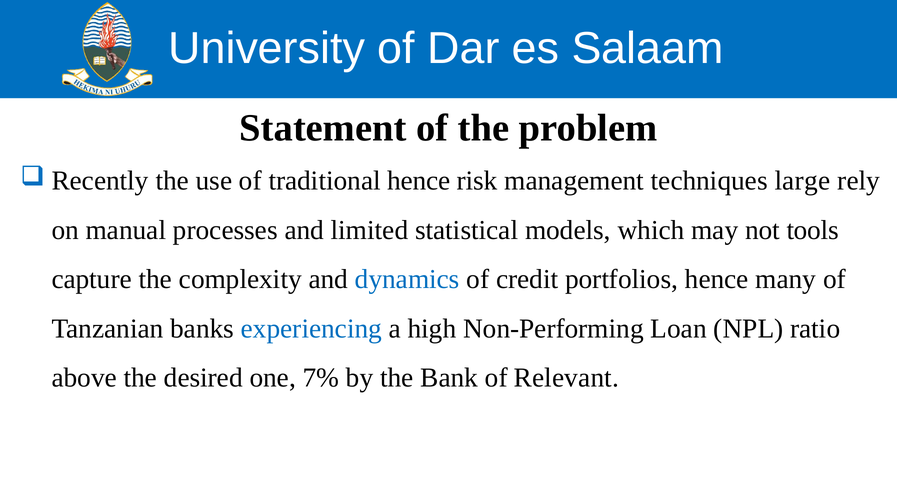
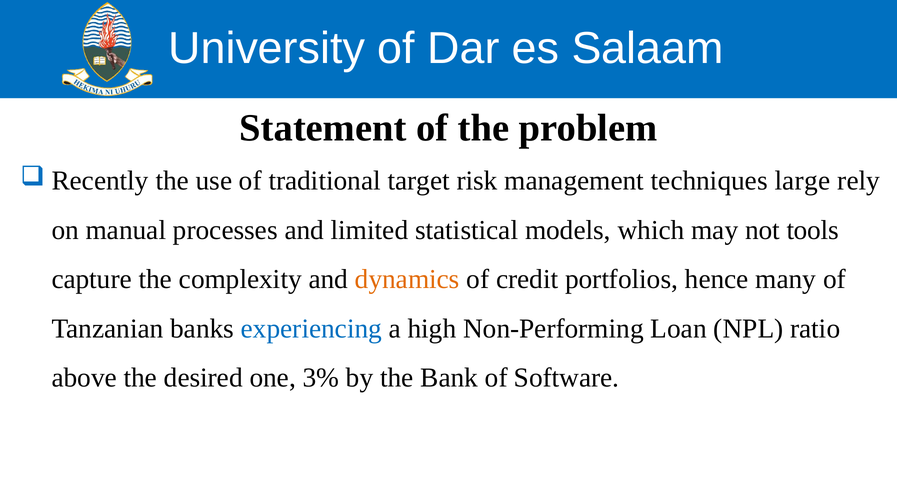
traditional hence: hence -> target
dynamics colour: blue -> orange
7%: 7% -> 3%
Relevant: Relevant -> Software
